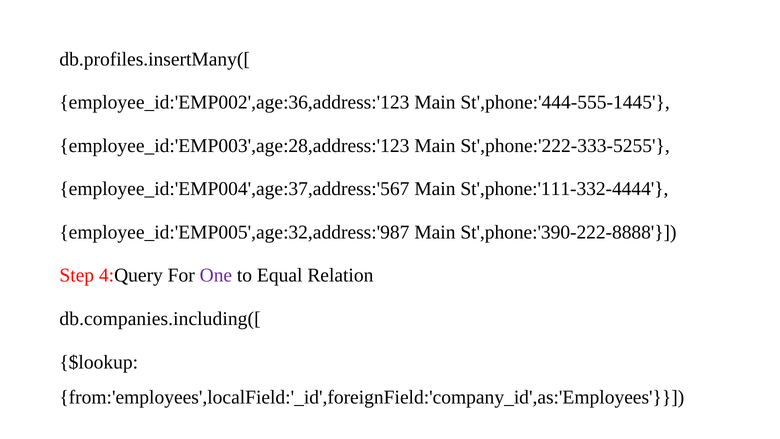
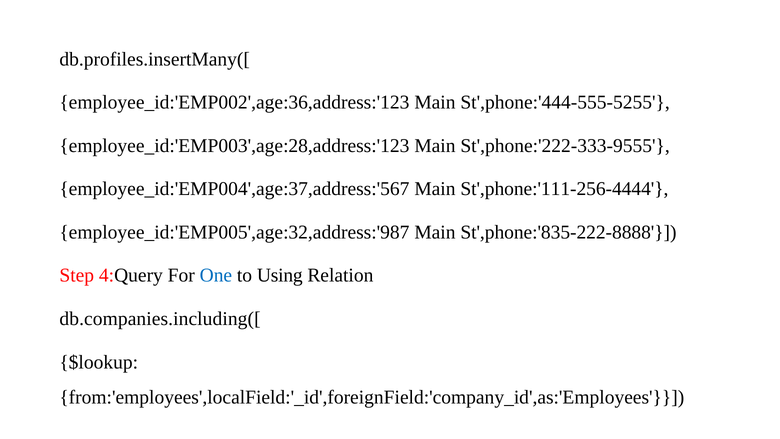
St',phone:'444-555-1445: St',phone:'444-555-1445 -> St',phone:'444-555-5255
St',phone:'222-333-5255: St',phone:'222-333-5255 -> St',phone:'222-333-9555
St',phone:'111-332-4444: St',phone:'111-332-4444 -> St',phone:'111-256-4444
St',phone:'390-222-8888: St',phone:'390-222-8888 -> St',phone:'835-222-8888
One colour: purple -> blue
Equal: Equal -> Using
